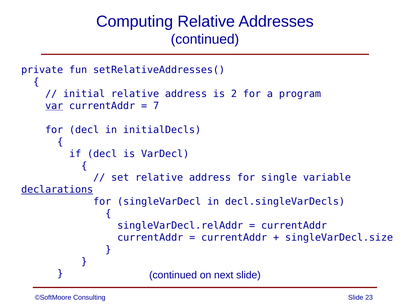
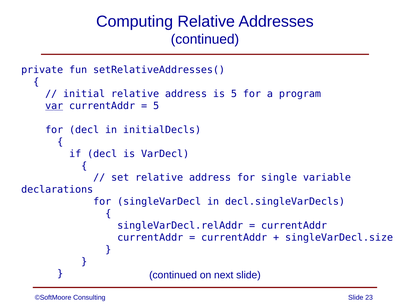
is 2: 2 -> 5
7 at (156, 106): 7 -> 5
declarations underline: present -> none
